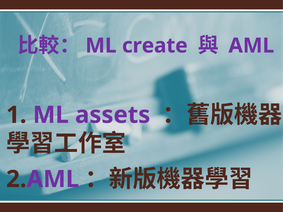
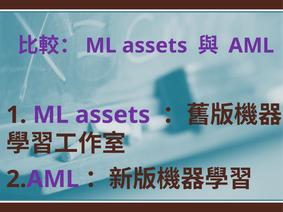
create at (155, 46): create -> assets
